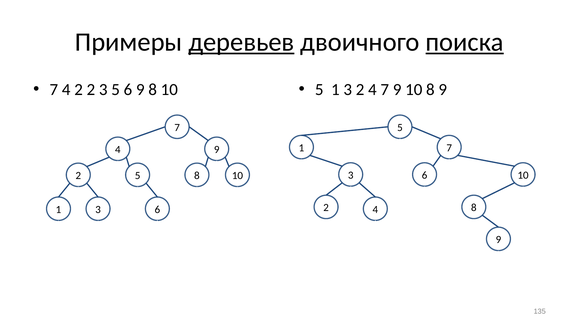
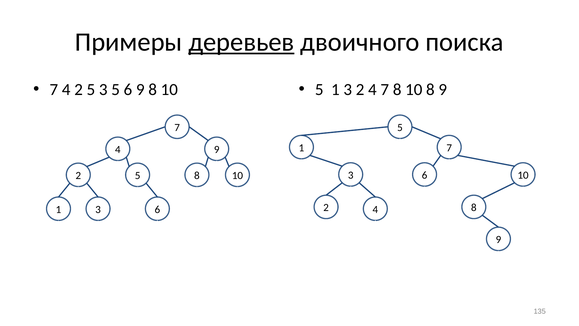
поиска underline: present -> none
4 2 2: 2 -> 5
4 7 9: 9 -> 8
